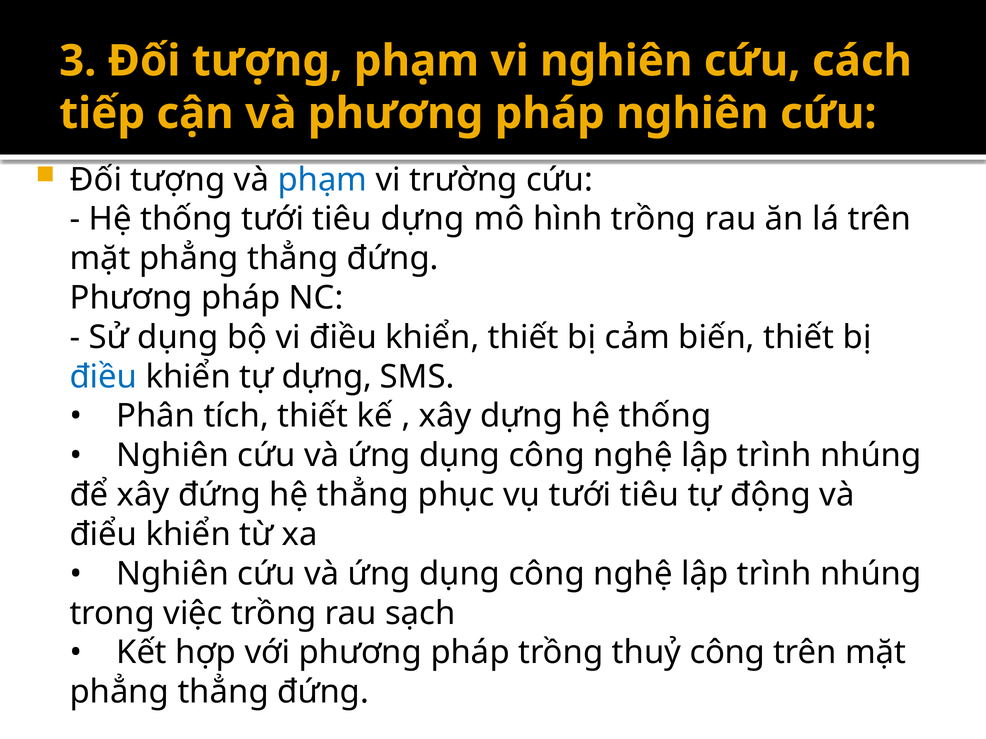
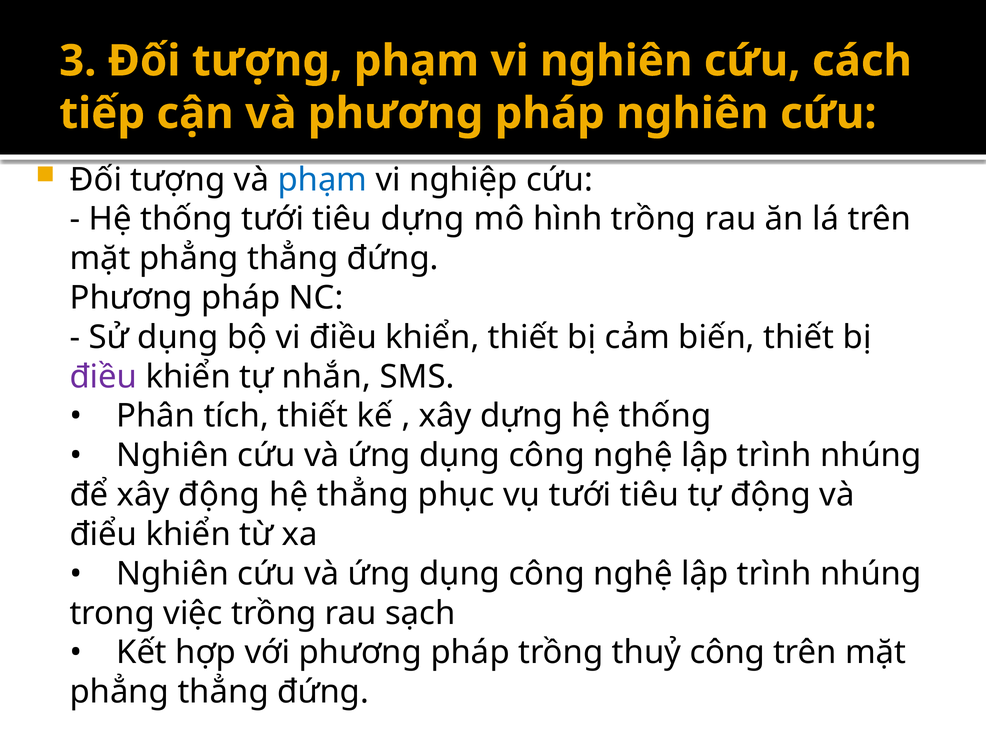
trường: trường -> nghiệp
điều at (103, 377) colour: blue -> purple
tự dựng: dựng -> nhắn
xây đứng: đứng -> động
